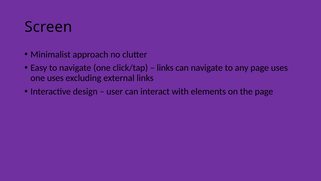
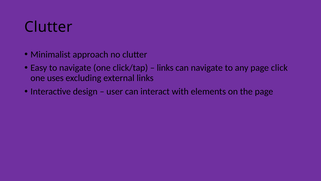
Screen at (48, 27): Screen -> Clutter
page uses: uses -> click
